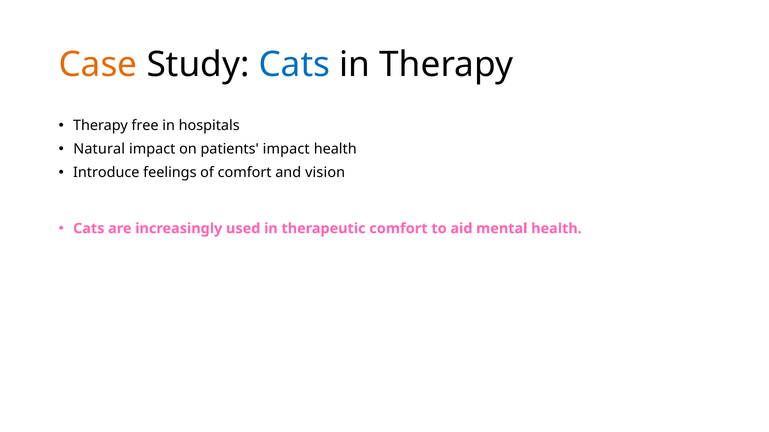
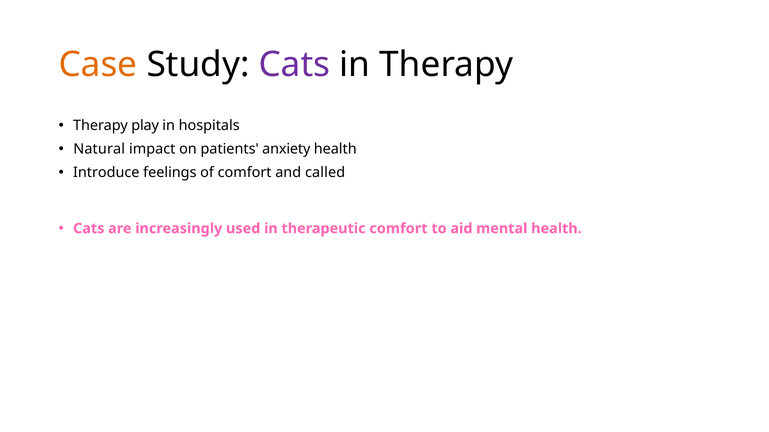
Cats at (294, 65) colour: blue -> purple
free: free -> play
patients impact: impact -> anxiety
vision: vision -> called
